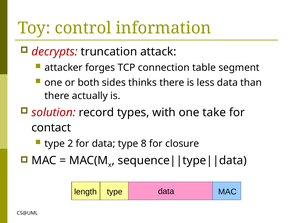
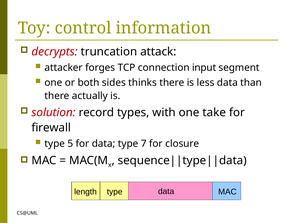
table: table -> input
contact: contact -> firewall
2: 2 -> 5
8: 8 -> 7
